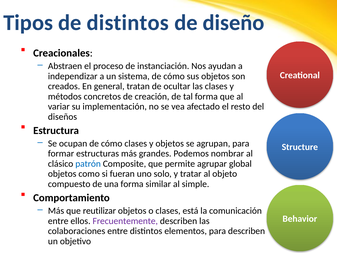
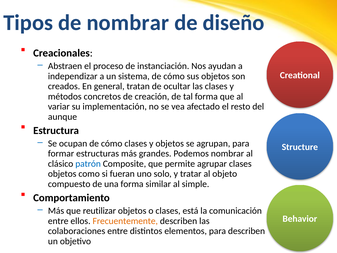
de distintos: distintos -> nombrar
diseños: diseños -> aunque
agrupar global: global -> clases
Frecuentemente colour: purple -> orange
